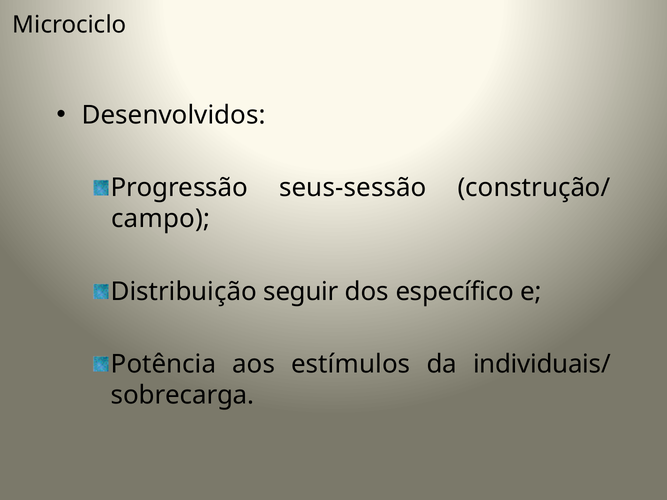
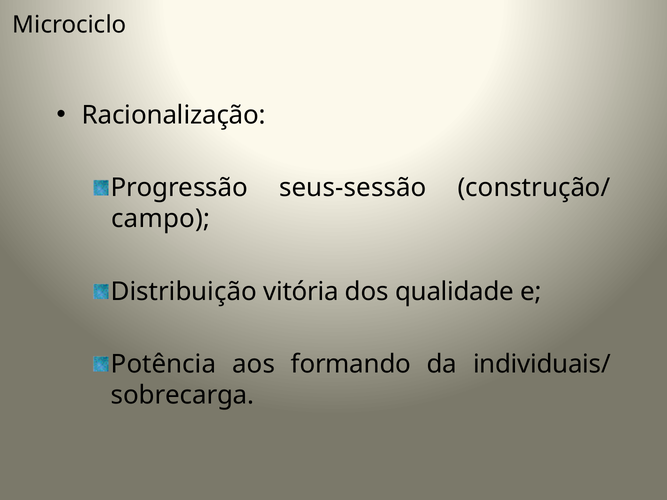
Desenvolvidos: Desenvolvidos -> Racionalização
seguir: seguir -> vitória
específico: específico -> qualidade
estímulos: estímulos -> formando
